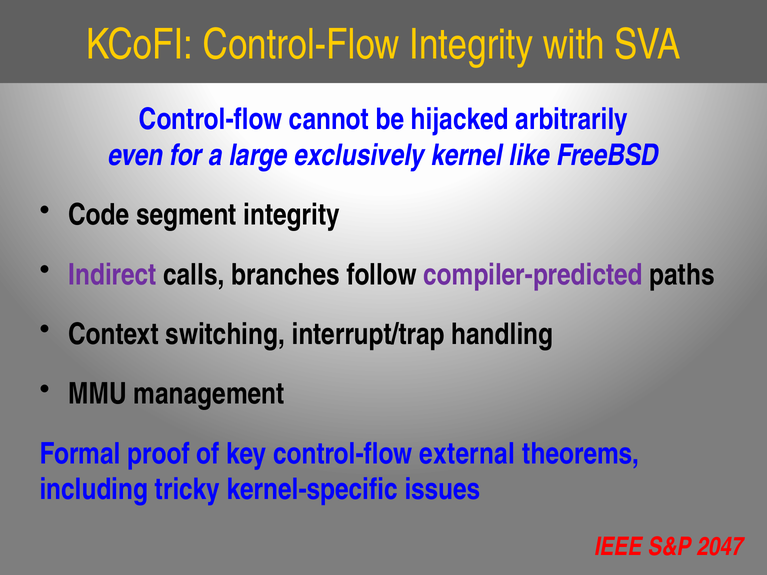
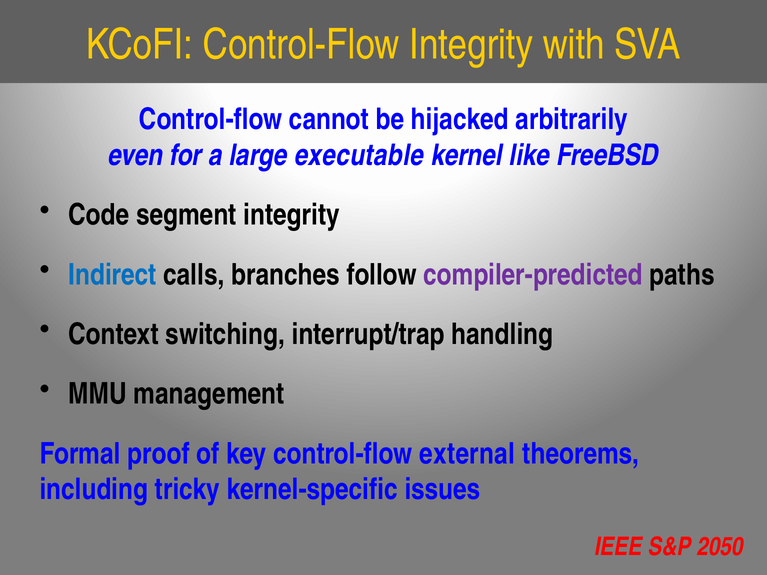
exclusively: exclusively -> executable
Indirect colour: purple -> blue
2047: 2047 -> 2050
